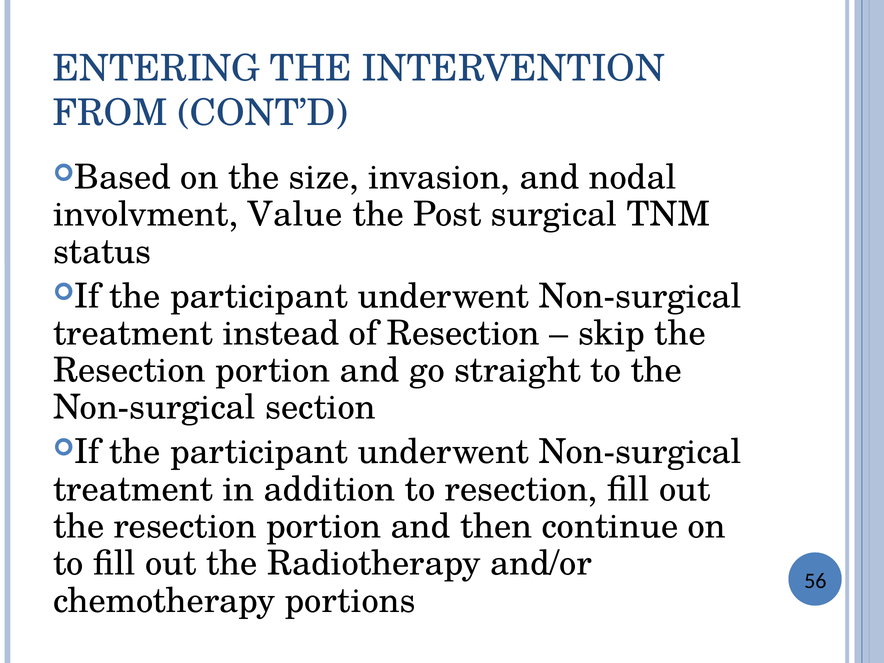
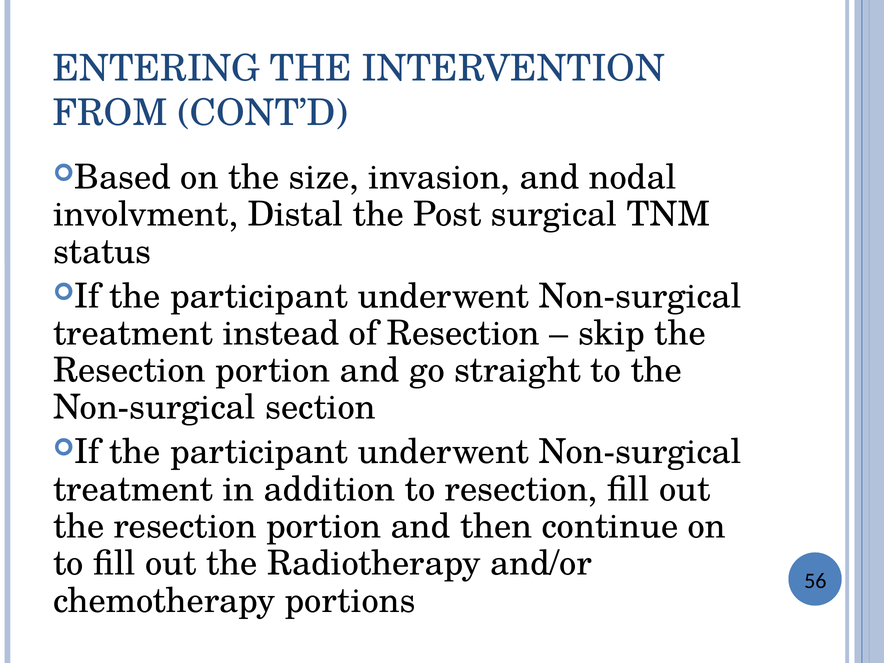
Value: Value -> Distal
